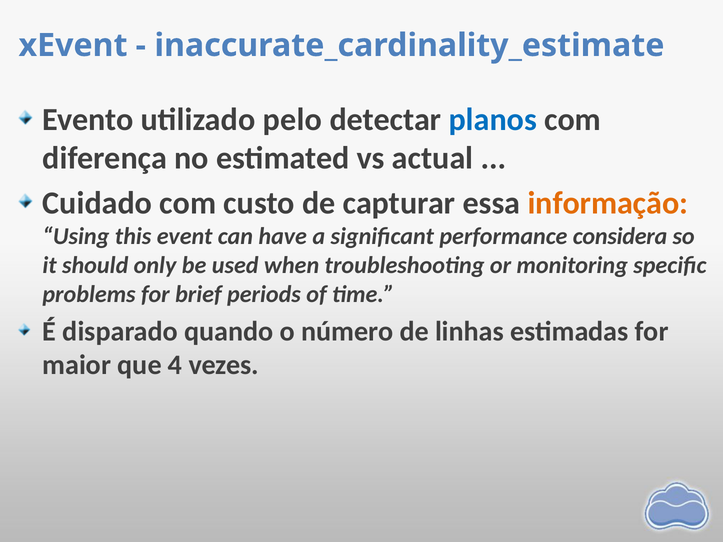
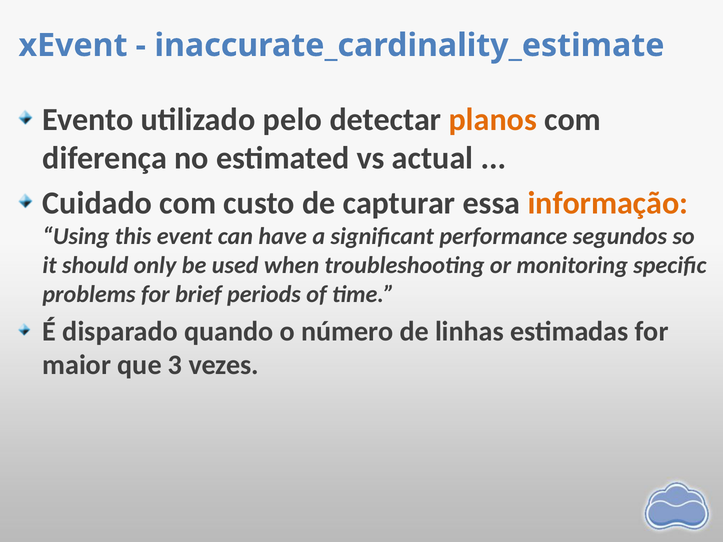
planos colour: blue -> orange
considera: considera -> segundos
4: 4 -> 3
